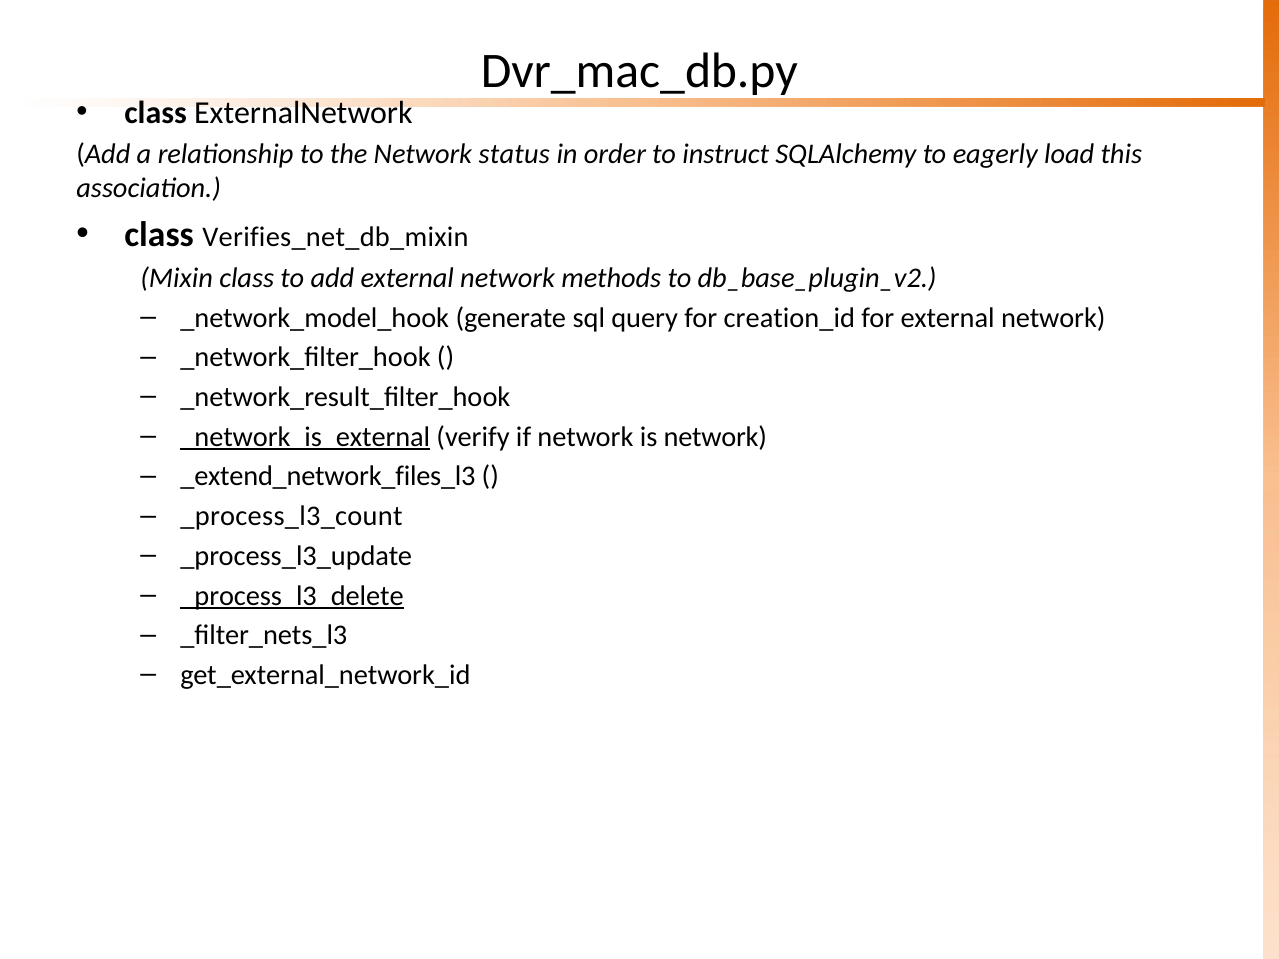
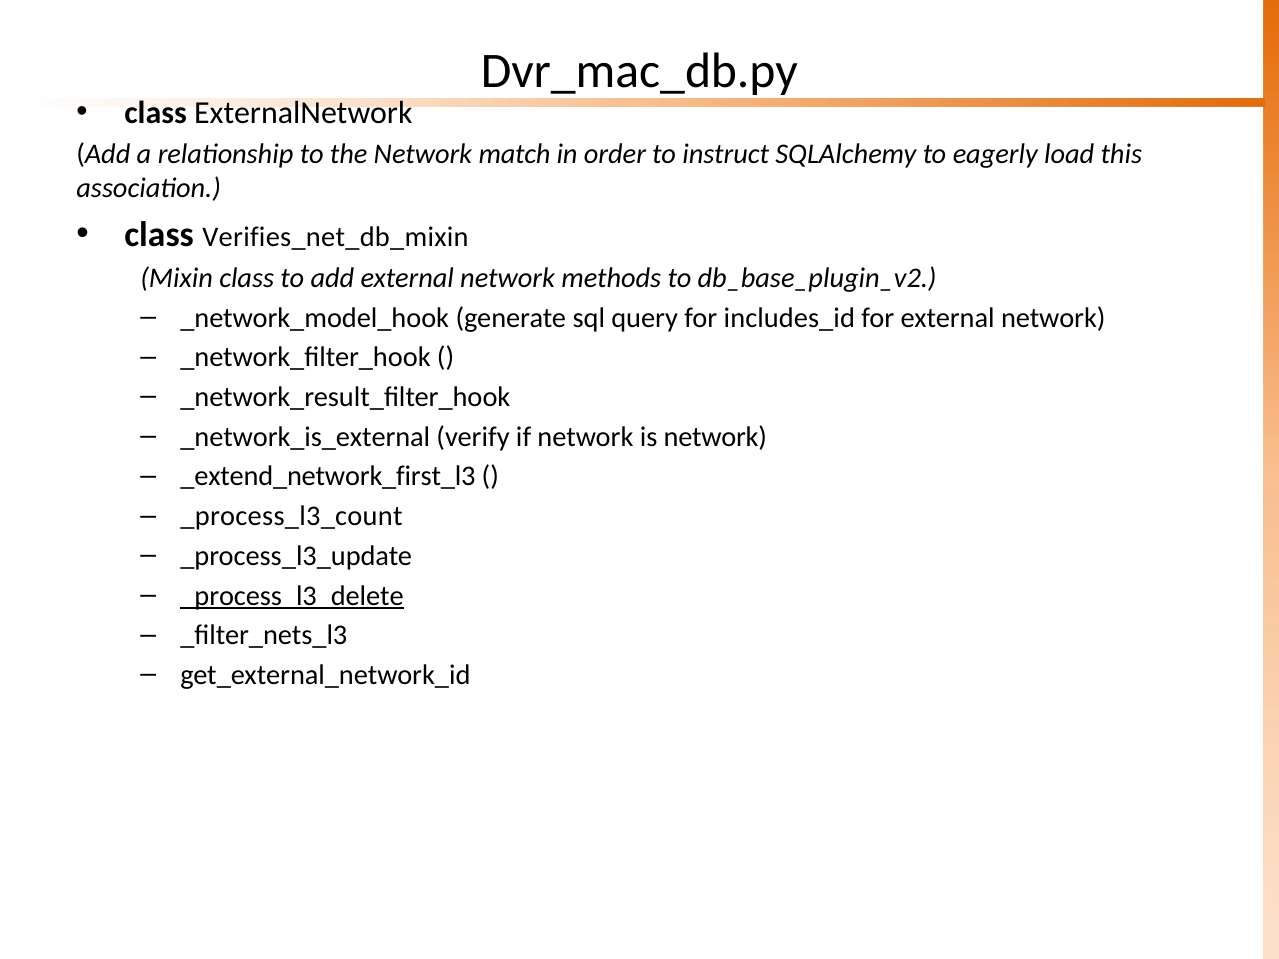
status: status -> match
creation_id: creation_id -> includes_id
_network_is_external underline: present -> none
_extend_network_files_l3: _extend_network_files_l3 -> _extend_network_first_l3
